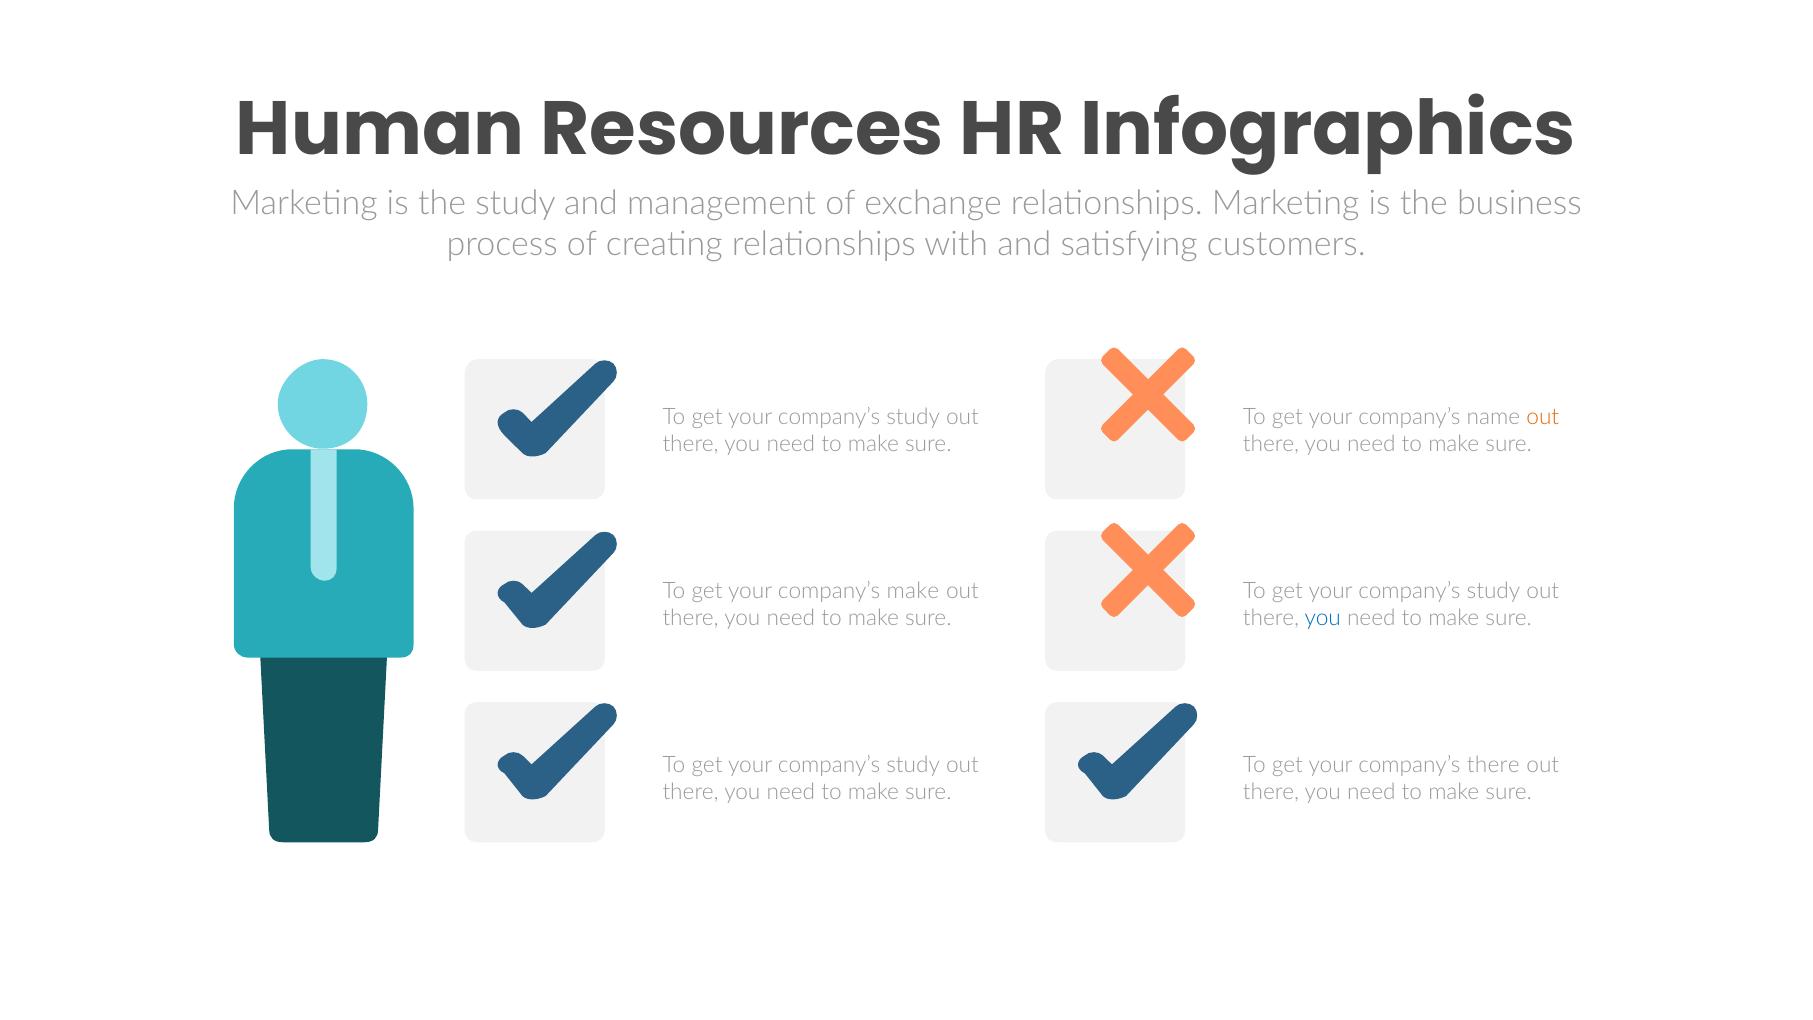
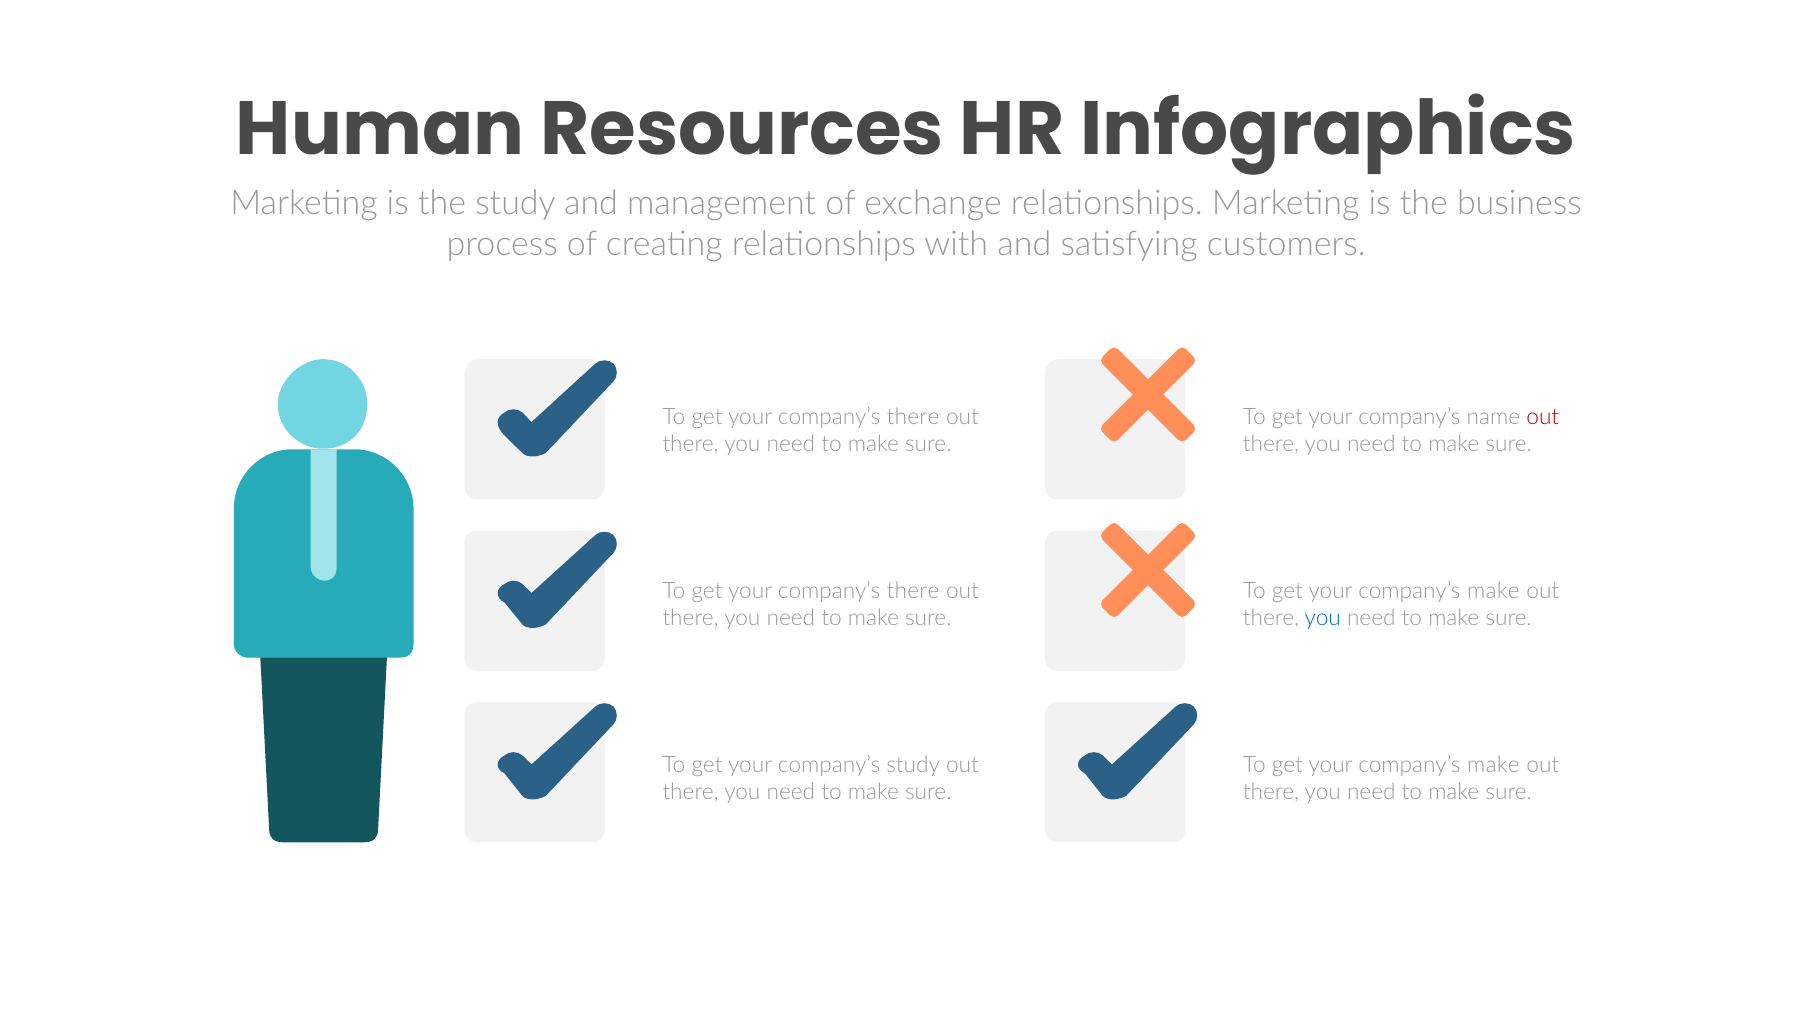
study at (913, 417): study -> there
out at (1543, 417) colour: orange -> red
make at (913, 591): make -> there
study at (1494, 591): study -> make
there at (1493, 765): there -> make
